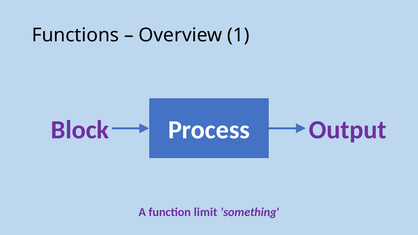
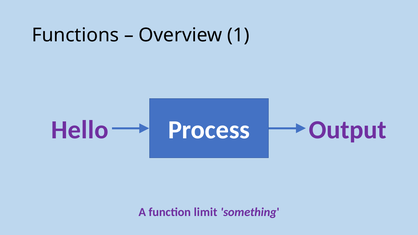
Block: Block -> Hello
